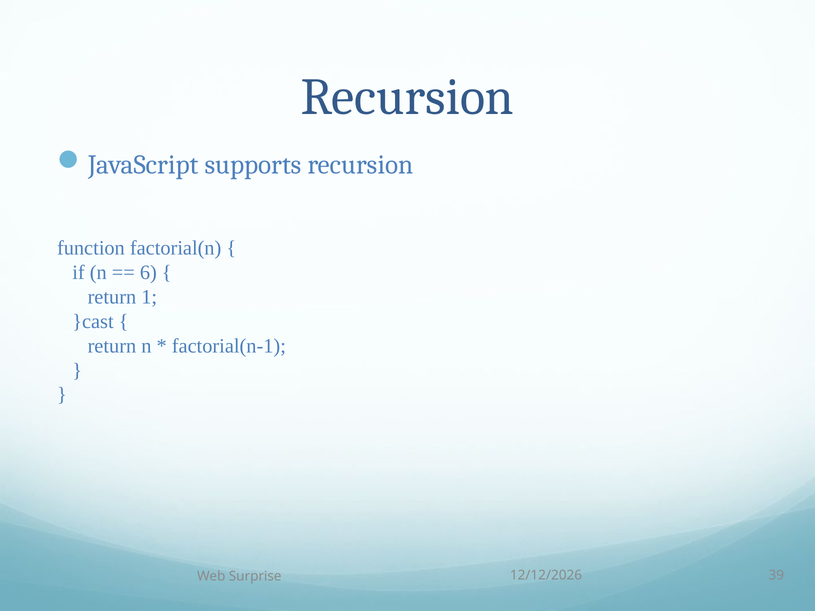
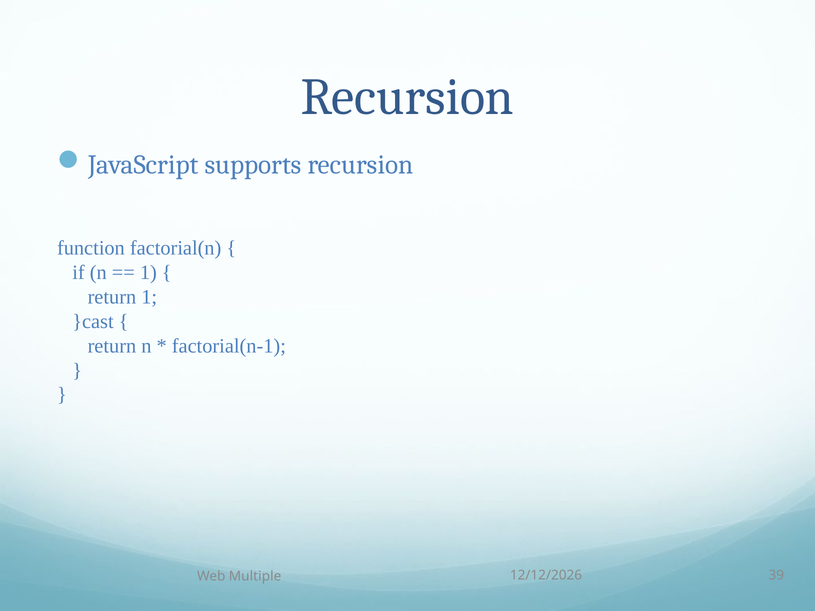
6 at (148, 273): 6 -> 1
Surprise: Surprise -> Multiple
